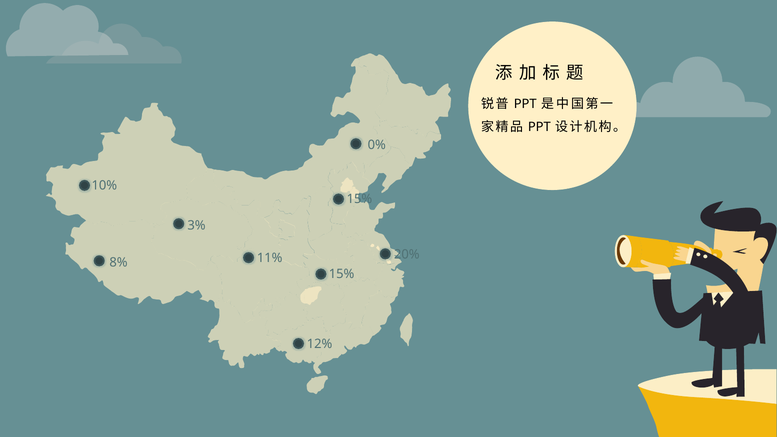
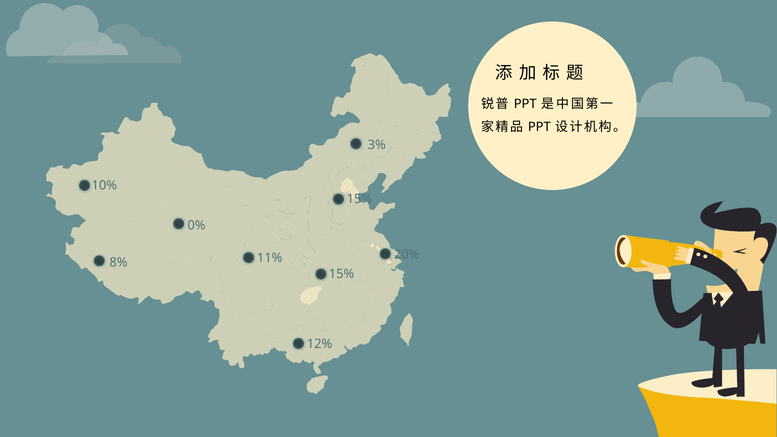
0%: 0% -> 3%
3%: 3% -> 0%
